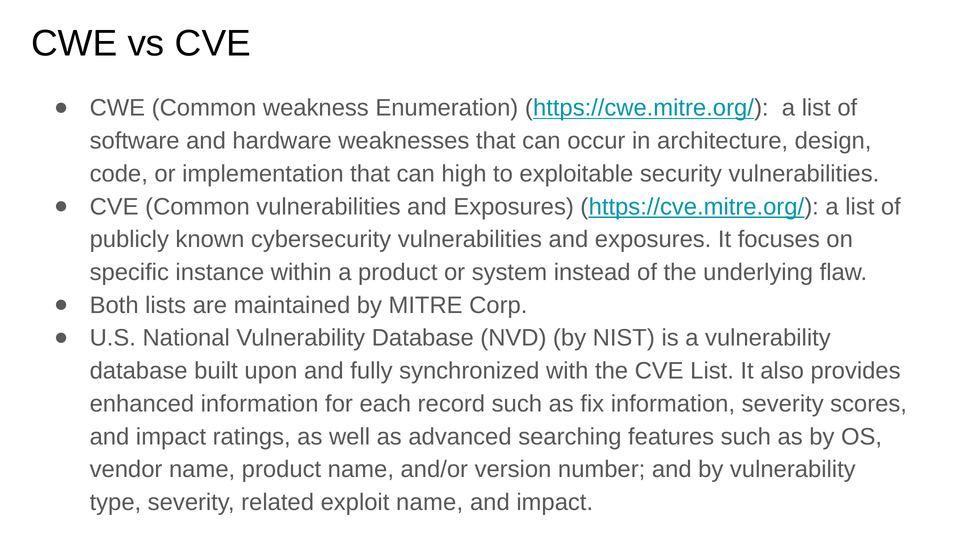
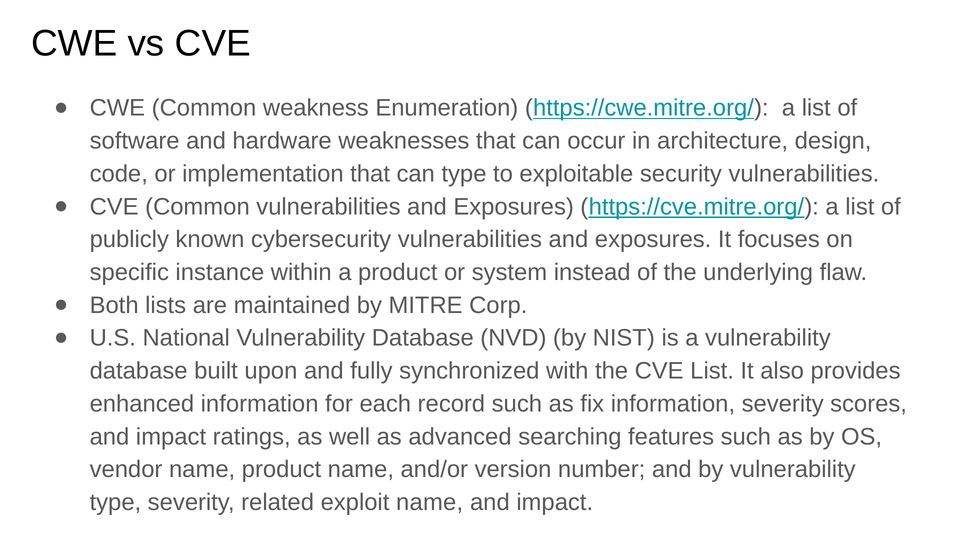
can high: high -> type
